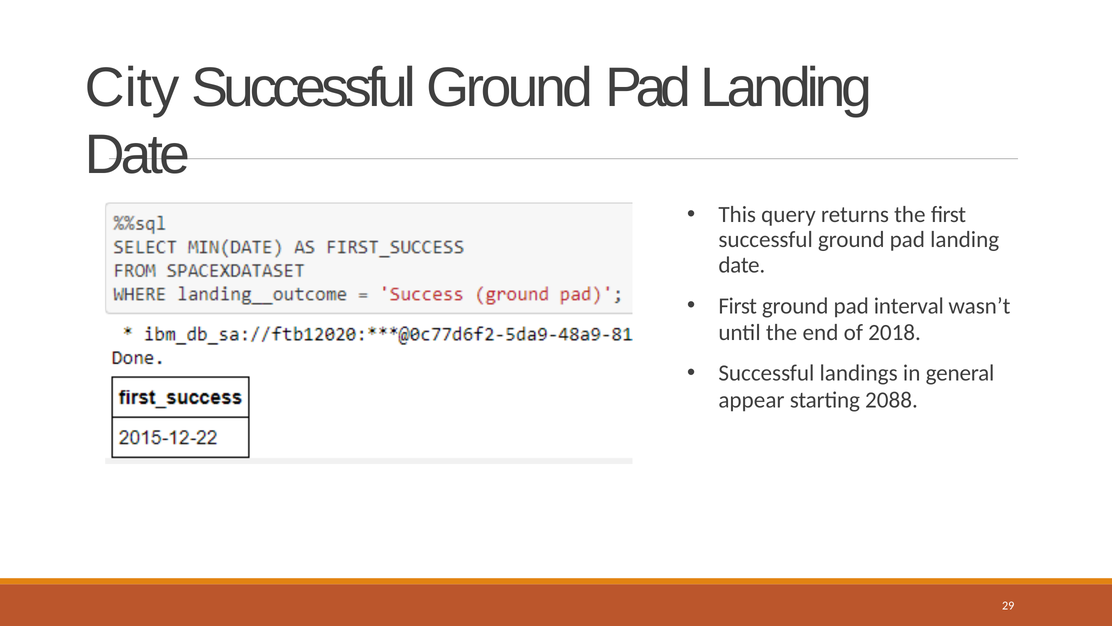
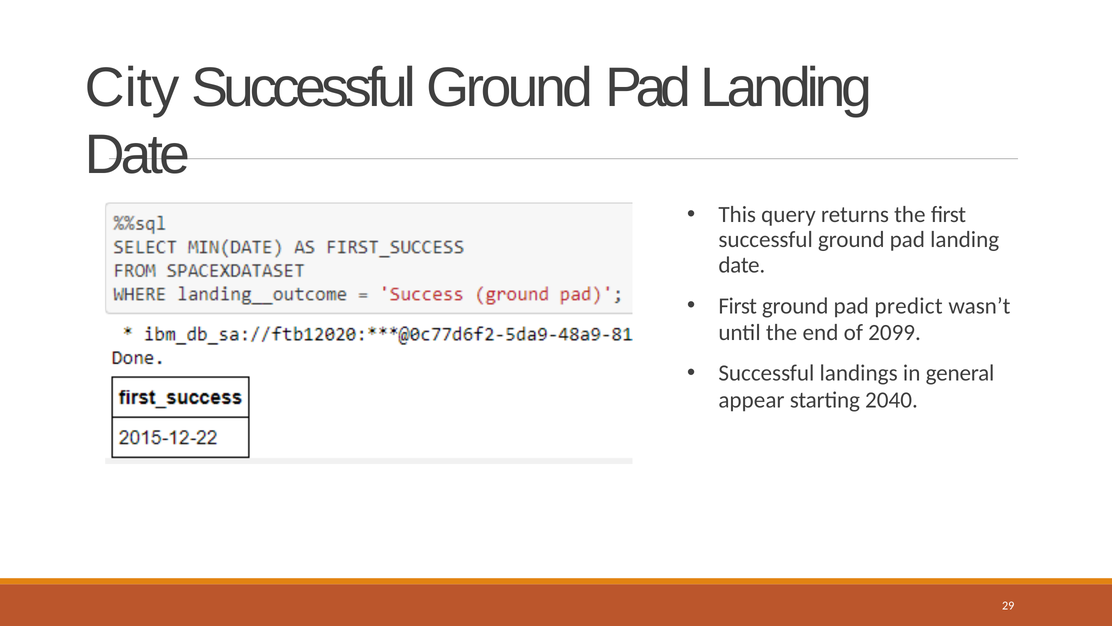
interval: interval -> predict
2018: 2018 -> 2099
2088: 2088 -> 2040
